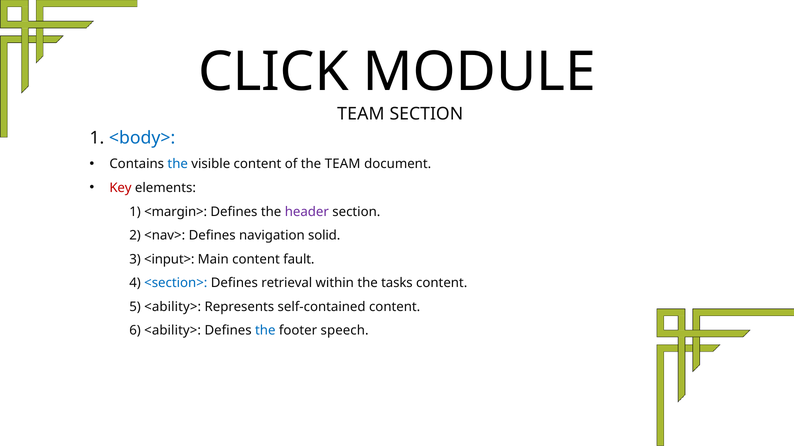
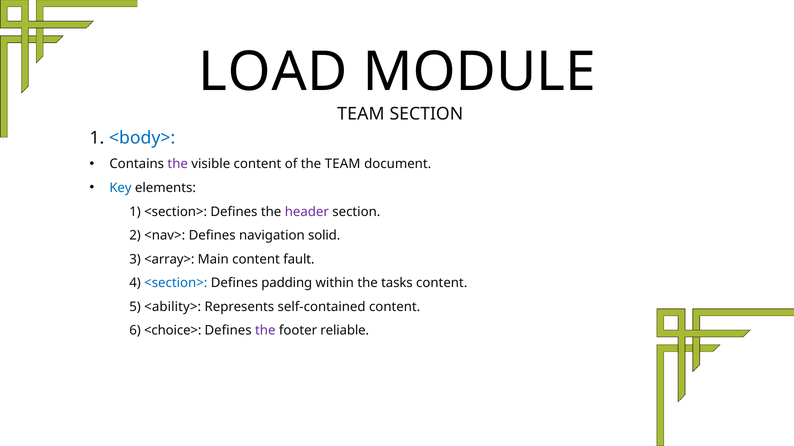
CLICK: CLICK -> LOAD
the at (178, 164) colour: blue -> purple
Key colour: red -> blue
1 <margin>: <margin> -> <section>
<input>: <input> -> <array>
retrieval: retrieval -> padding
6 <ability>: <ability> -> <choice>
the at (265, 331) colour: blue -> purple
speech: speech -> reliable
